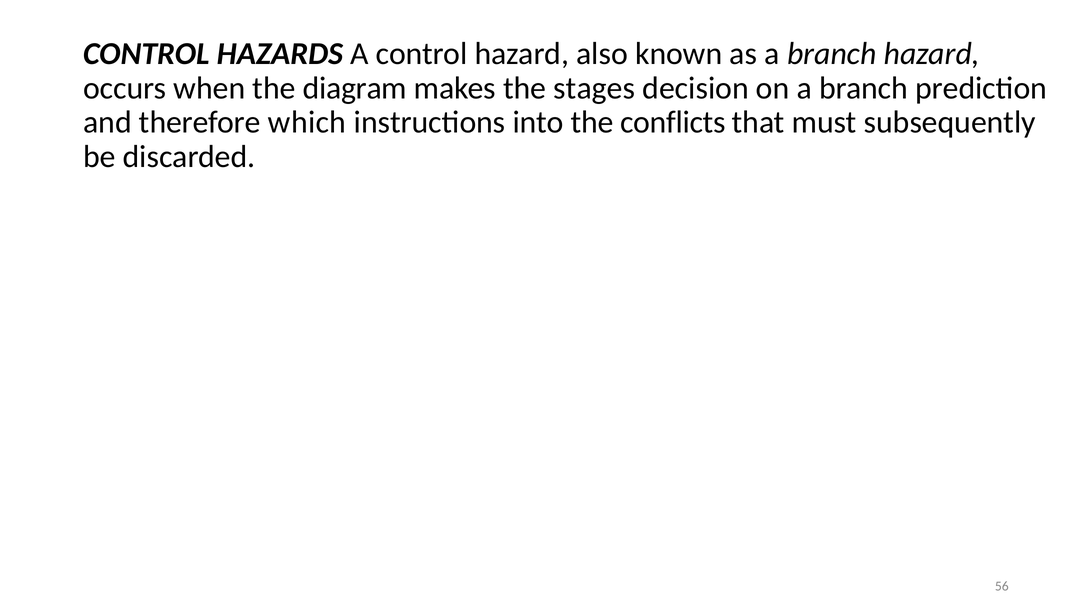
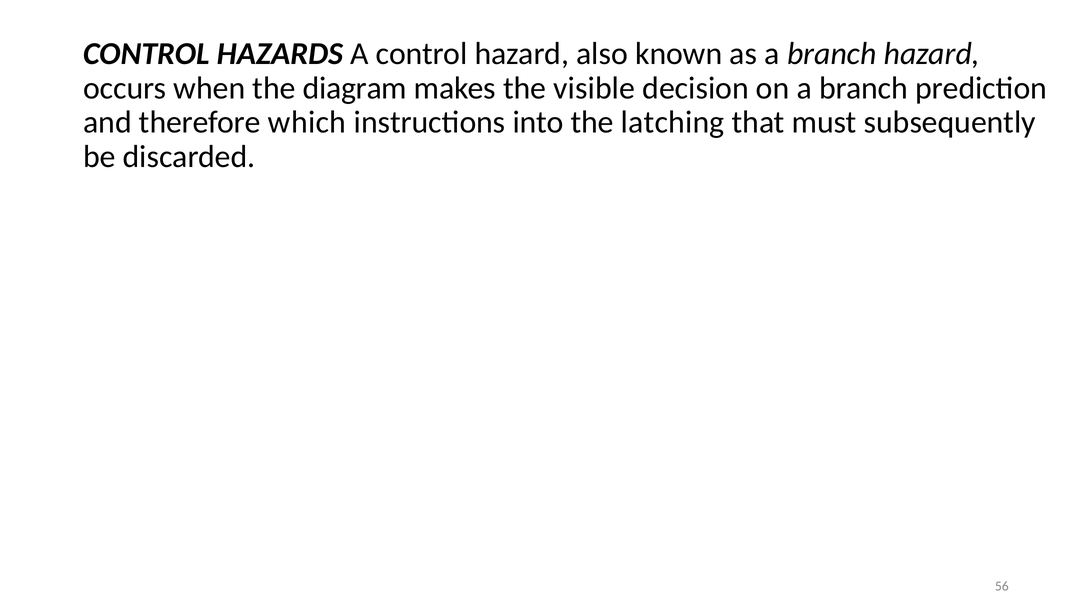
stages: stages -> visible
conflicts: conflicts -> latching
